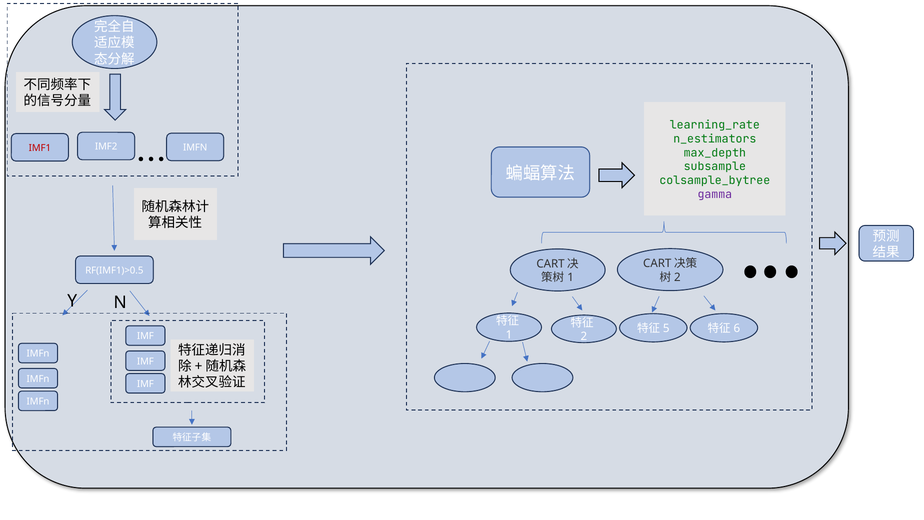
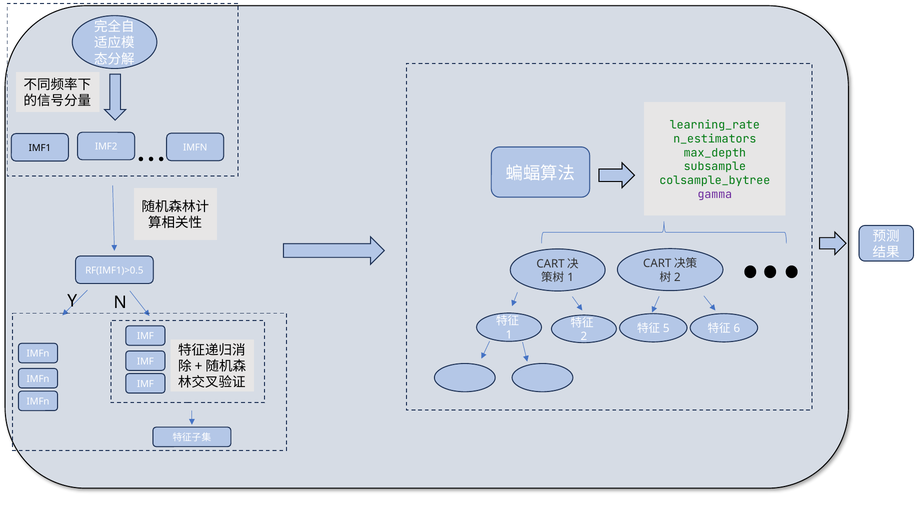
IMF1 colour: red -> black
